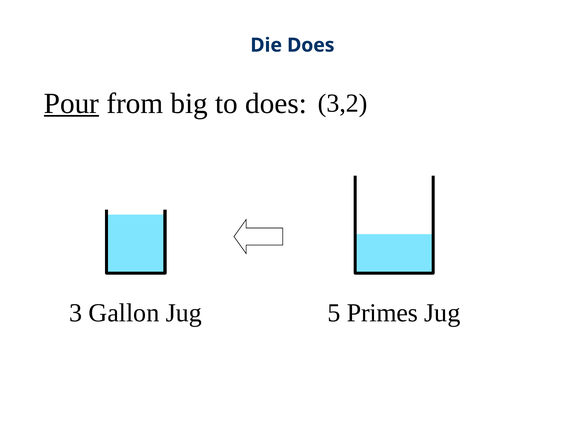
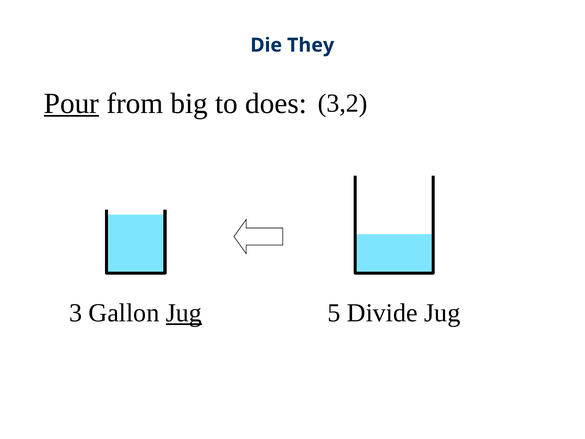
Die Does: Does -> They
Jug at (184, 313) underline: none -> present
Primes: Primes -> Divide
